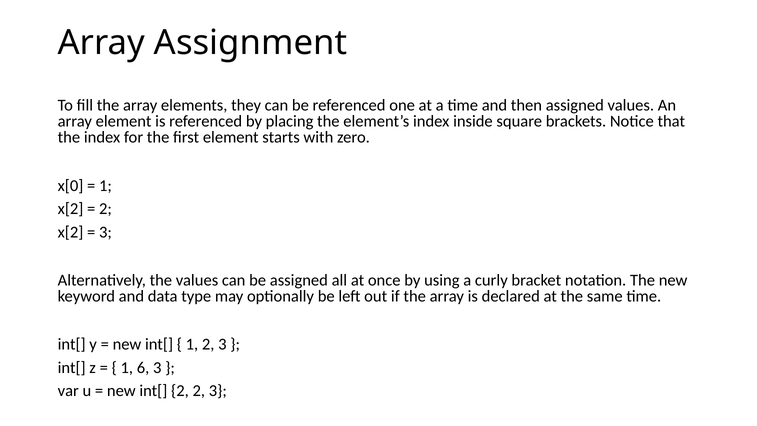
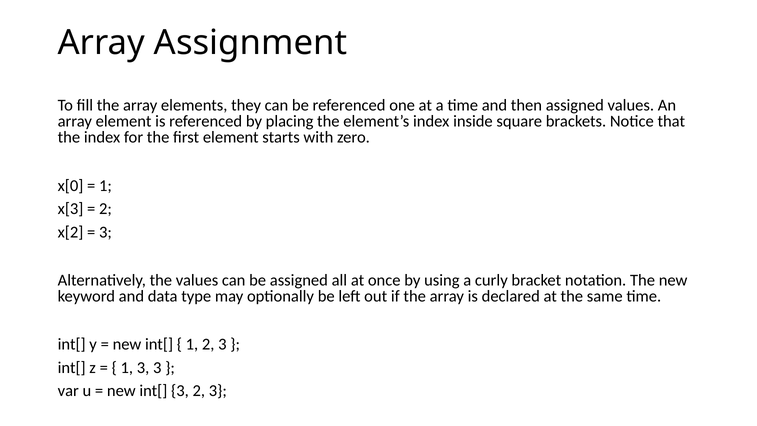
x[2 at (71, 209): x[2 -> x[3
1 6: 6 -> 3
int[ 2: 2 -> 3
